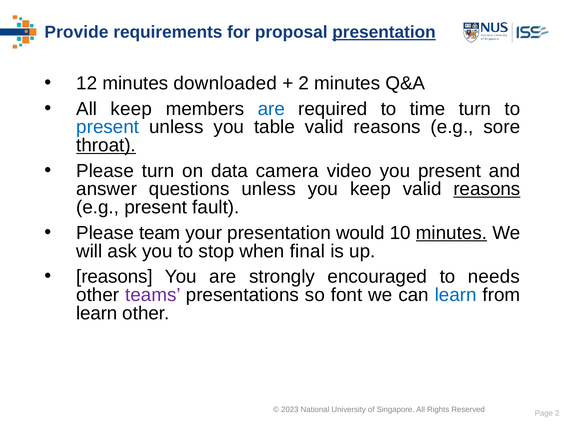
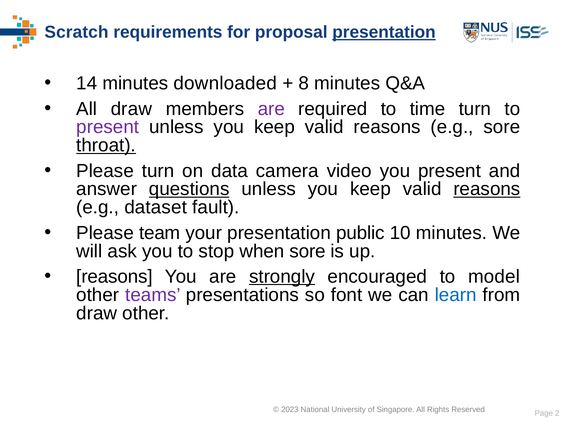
Provide: Provide -> Scratch
12: 12 -> 14
2 at (304, 83): 2 -> 8
All keep: keep -> draw
are at (271, 109) colour: blue -> purple
present at (108, 127) colour: blue -> purple
table at (274, 127): table -> keep
questions underline: none -> present
e.g present: present -> dataset
would: would -> public
minutes at (451, 233) underline: present -> none
when final: final -> sore
strongly underline: none -> present
needs: needs -> model
learn at (97, 313): learn -> draw
